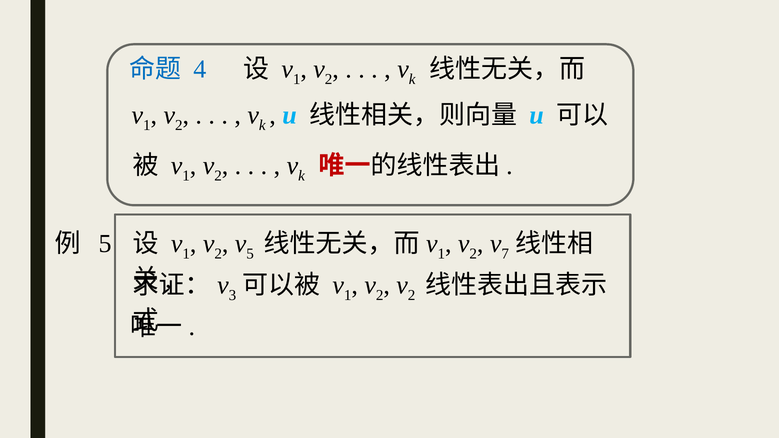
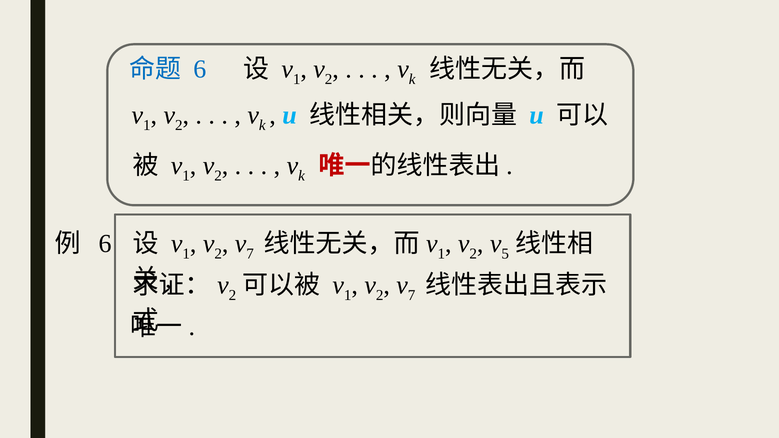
4 at (200, 69): 4 -> 6
5 at (105, 244): 5 -> 6
5 at (250, 254): 5 -> 7
7: 7 -> 5
3 at (233, 295): 3 -> 2
2 at (412, 295): 2 -> 7
